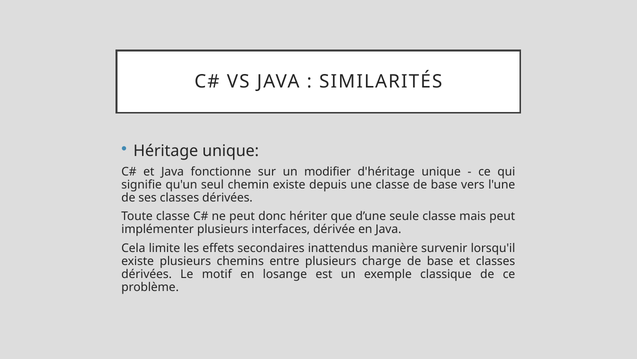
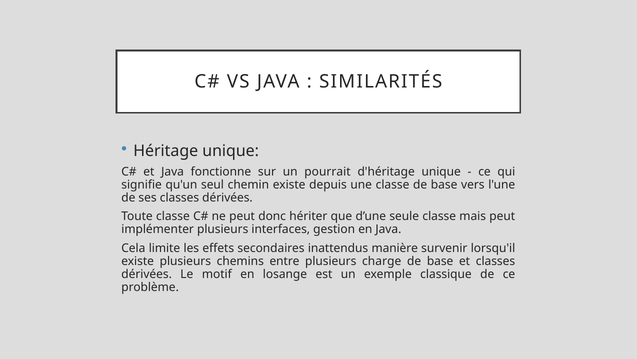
modifier: modifier -> pourrait
dérivée: dérivée -> gestion
